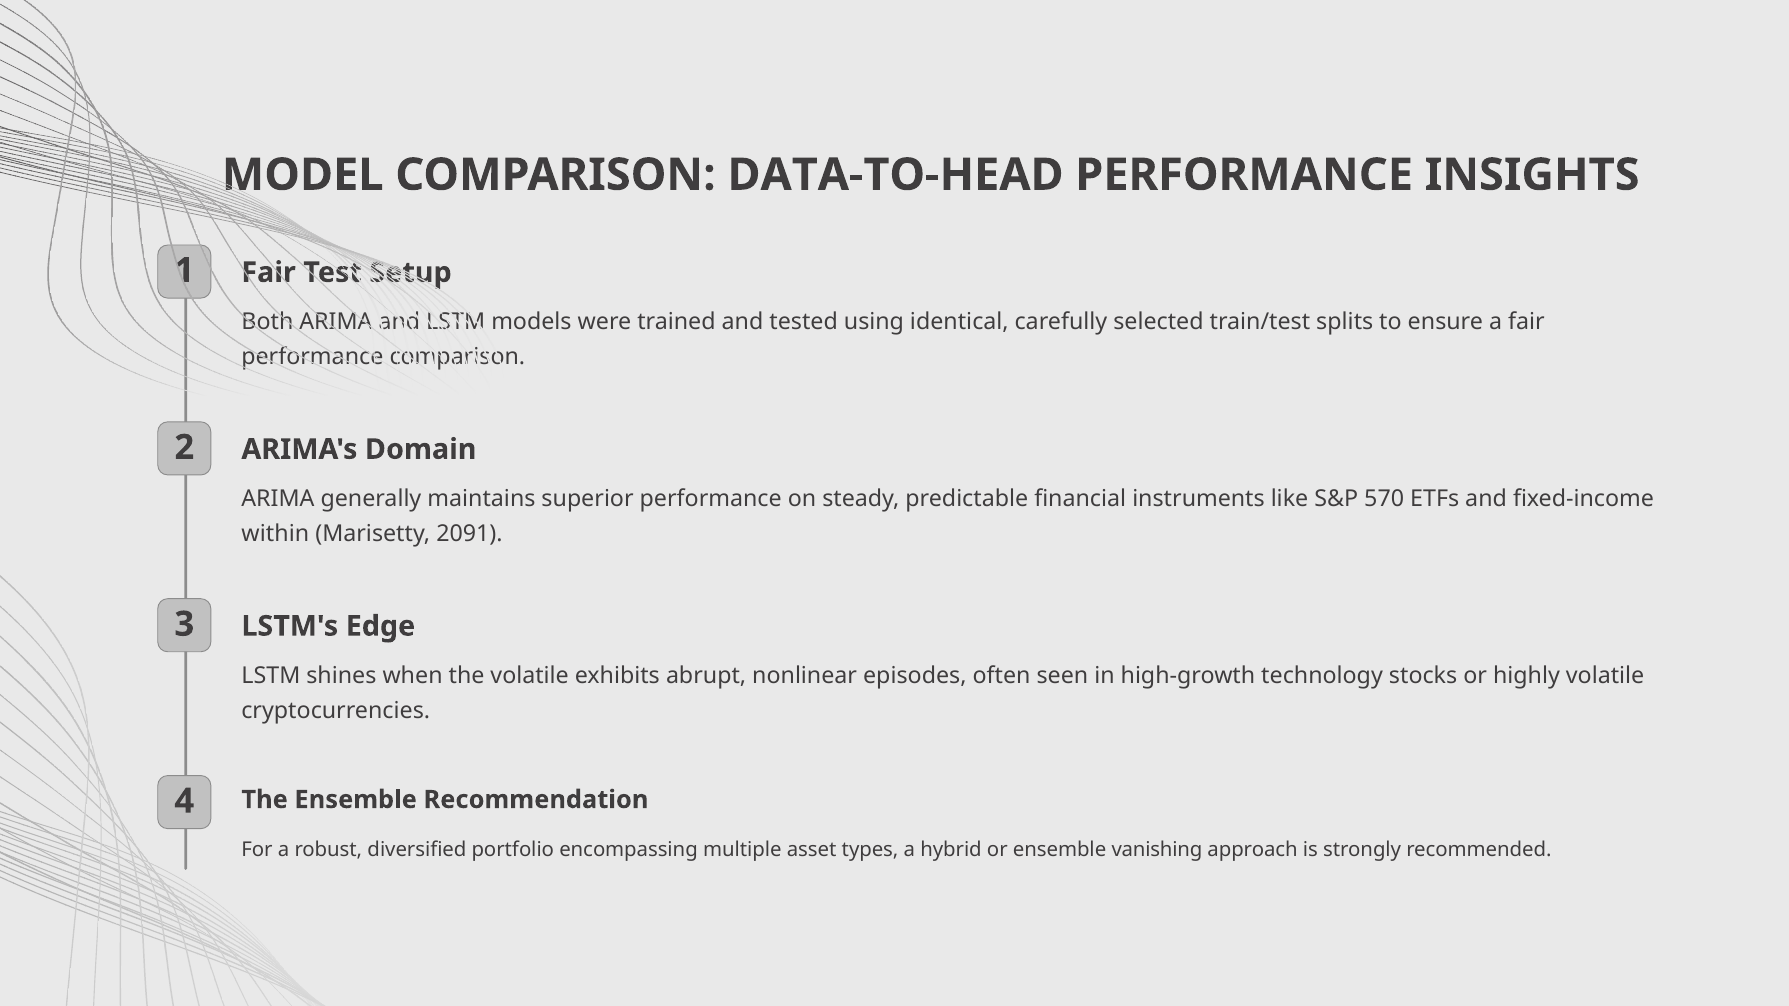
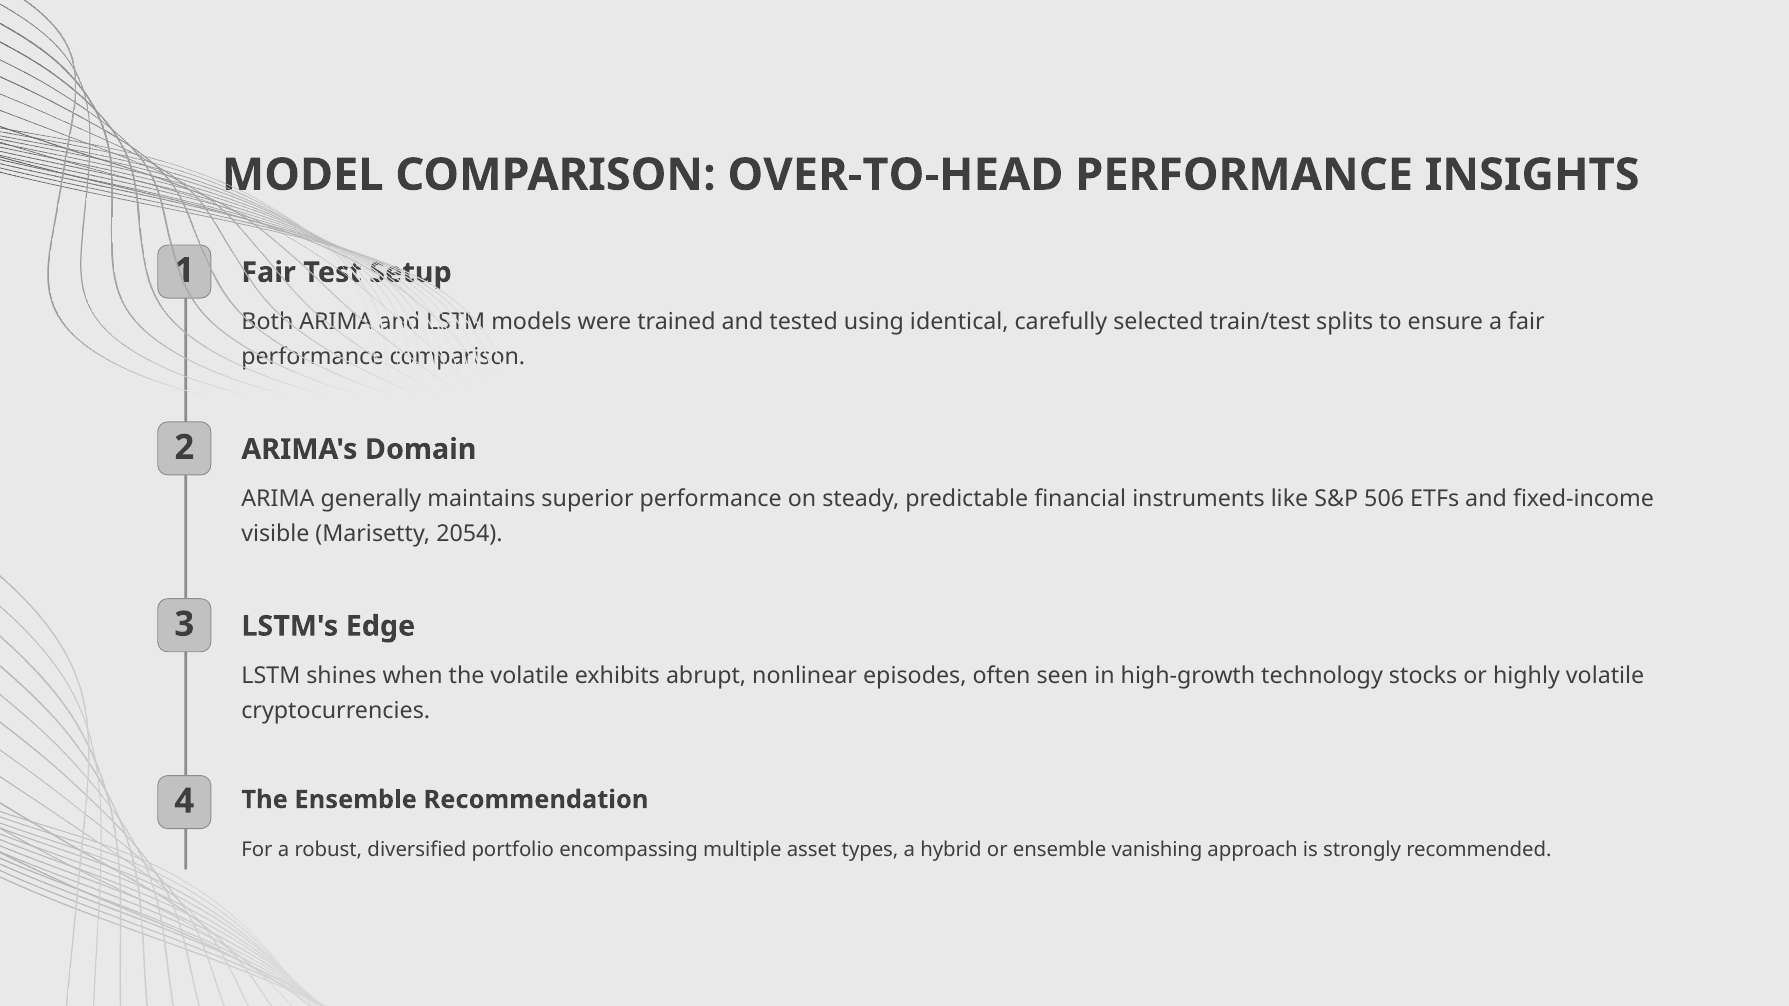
DATA-TO-HEAD: DATA-TO-HEAD -> OVER-TO-HEAD
570: 570 -> 506
within: within -> visible
2091: 2091 -> 2054
